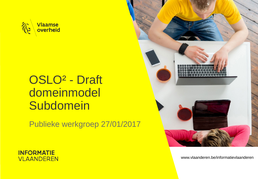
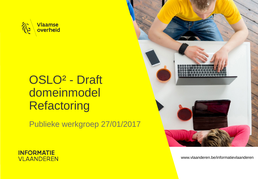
Subdomein: Subdomein -> Refactoring
